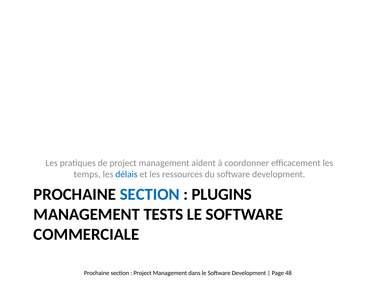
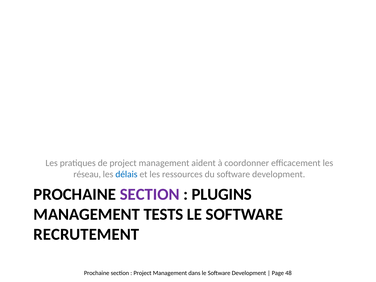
temps: temps -> réseau
SECTION at (150, 194) colour: blue -> purple
COMMERCIALE: COMMERCIALE -> RECRUTEMENT
